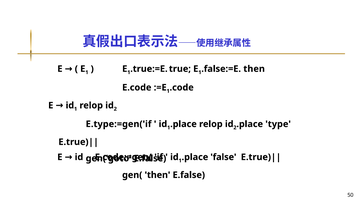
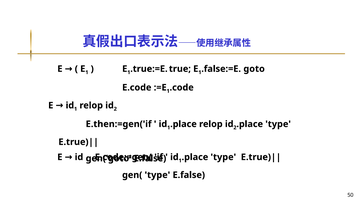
then at (254, 69): then -> goto
E.type:=gen('if: E.type:=gen('if -> E.then:=gen('if
false at (223, 157): false -> type
gen( then: then -> type
